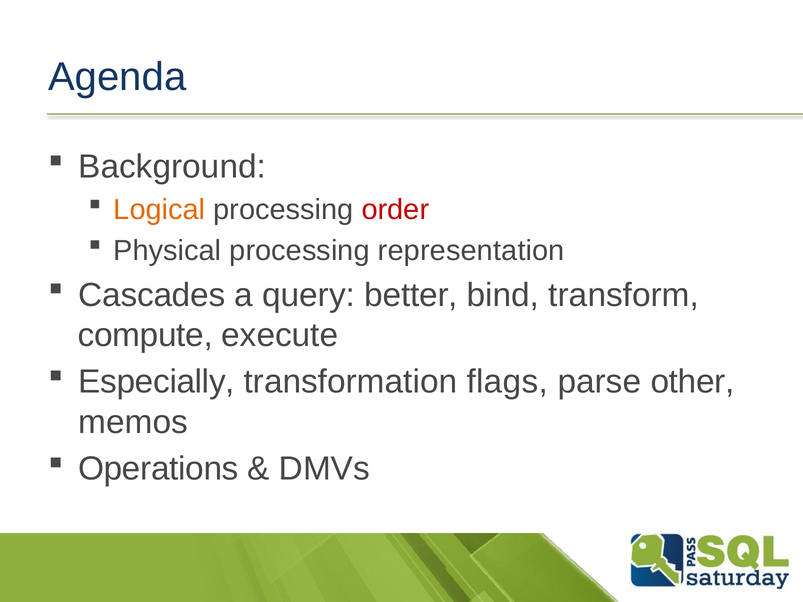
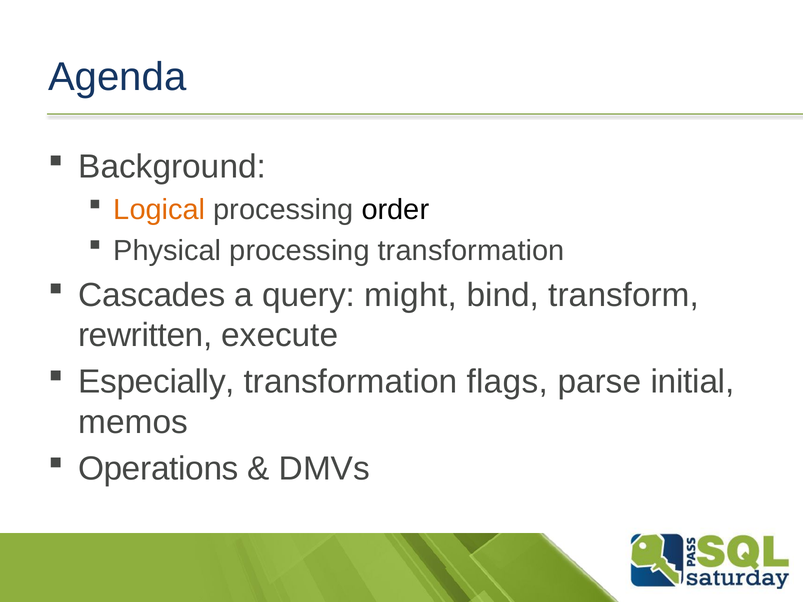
order colour: red -> black
processing representation: representation -> transformation
better: better -> might
compute: compute -> rewritten
other: other -> initial
